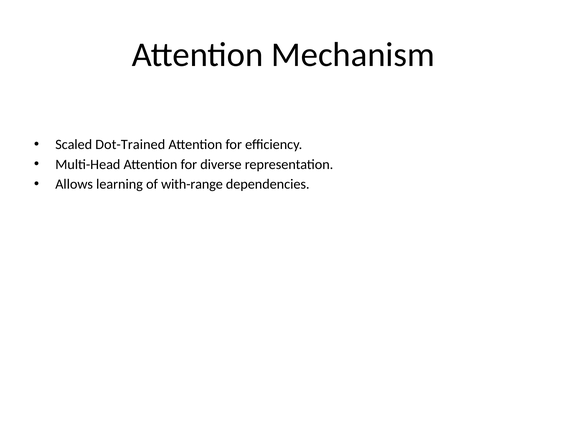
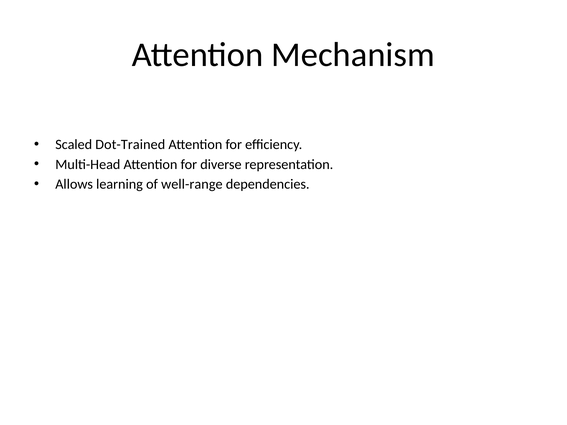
with-range: with-range -> well-range
